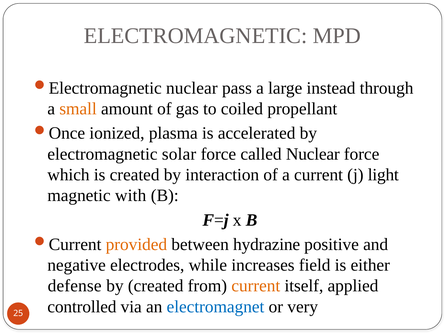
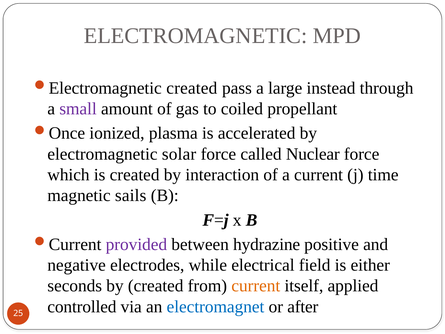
nuclear at (192, 88): nuclear -> created
small colour: orange -> purple
light: light -> time
with: with -> sails
provided colour: orange -> purple
increases: increases -> electrical
defense: defense -> seconds
very: very -> after
